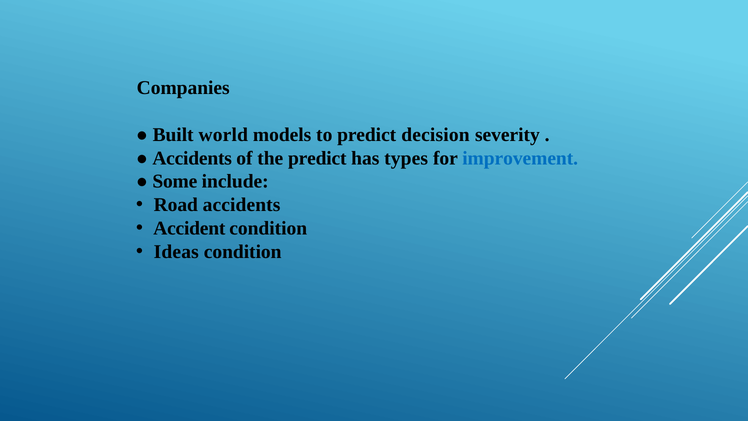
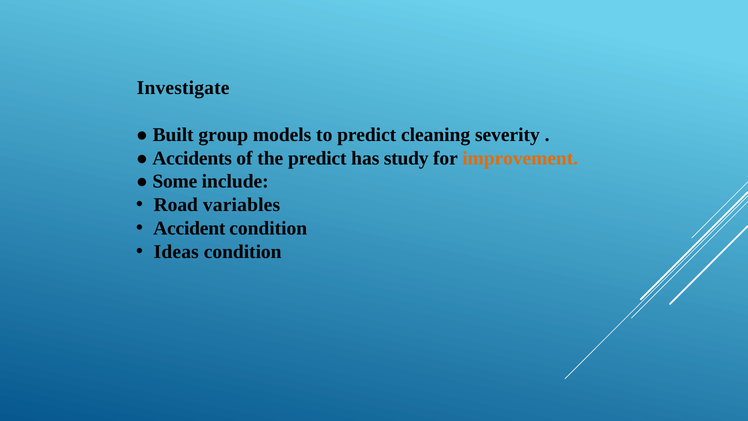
Companies: Companies -> Investigate
world: world -> group
decision: decision -> cleaning
types: types -> study
improvement colour: blue -> orange
Road accidents: accidents -> variables
